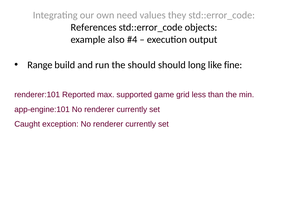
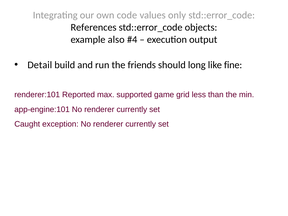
need: need -> code
they: they -> only
Range: Range -> Detail
the should: should -> friends
